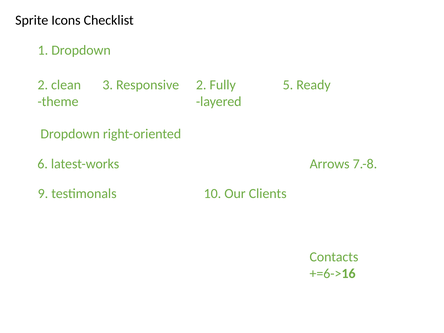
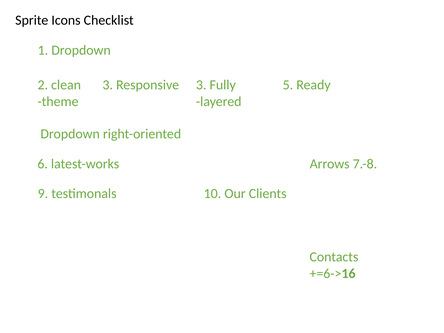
Responsive 2: 2 -> 3
